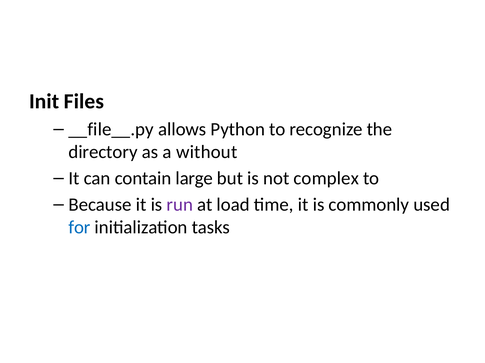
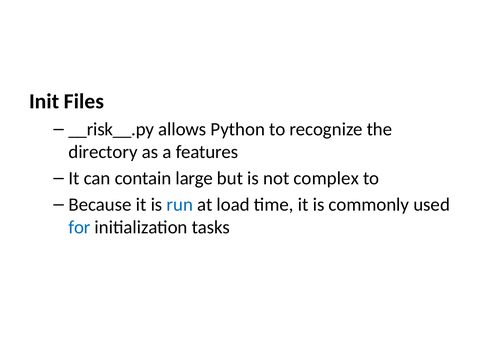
__file__.py: __file__.py -> __risk__.py
without: without -> features
run colour: purple -> blue
